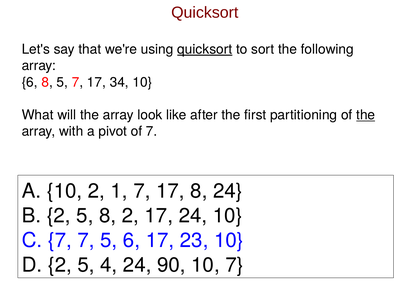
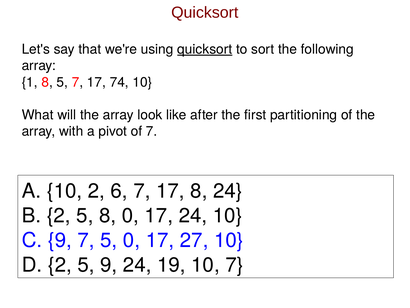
6 at (30, 82): 6 -> 1
34: 34 -> 74
the at (366, 115) underline: present -> none
1: 1 -> 6
8 2: 2 -> 0
7 at (60, 240): 7 -> 9
5 6: 6 -> 0
23: 23 -> 27
5 4: 4 -> 9
90: 90 -> 19
